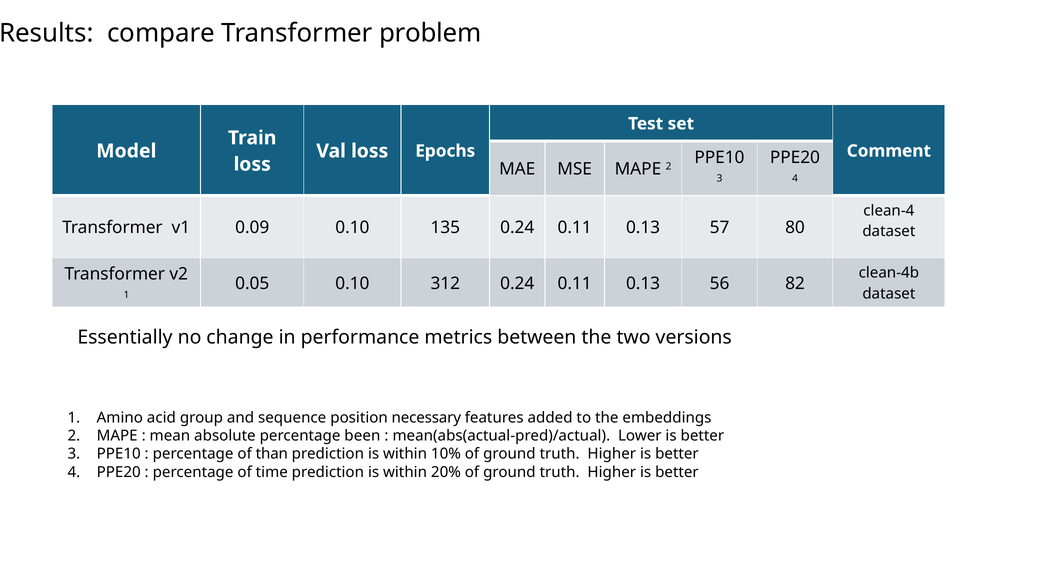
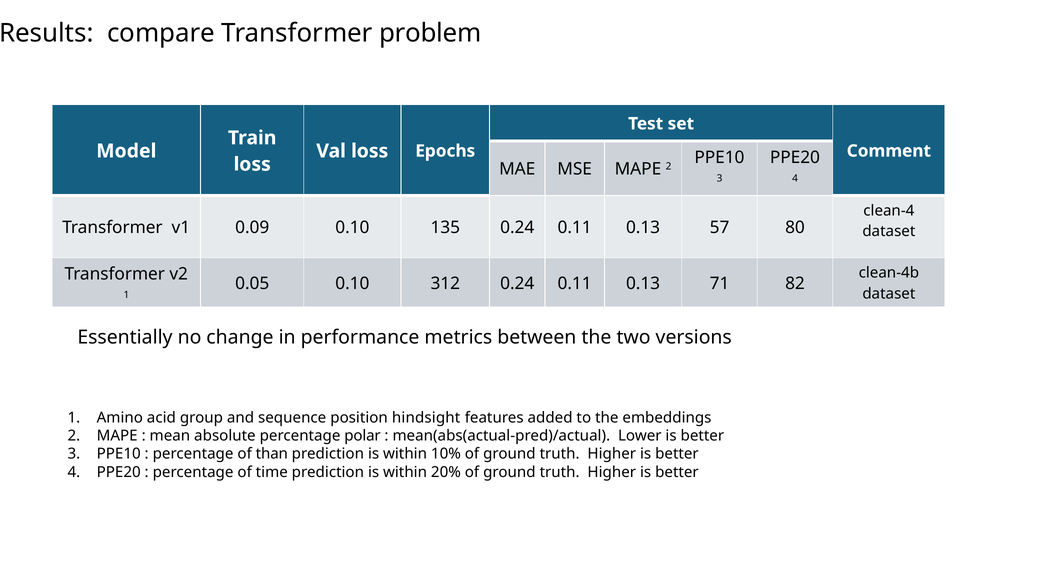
56: 56 -> 71
necessary: necessary -> hindsight
been: been -> polar
